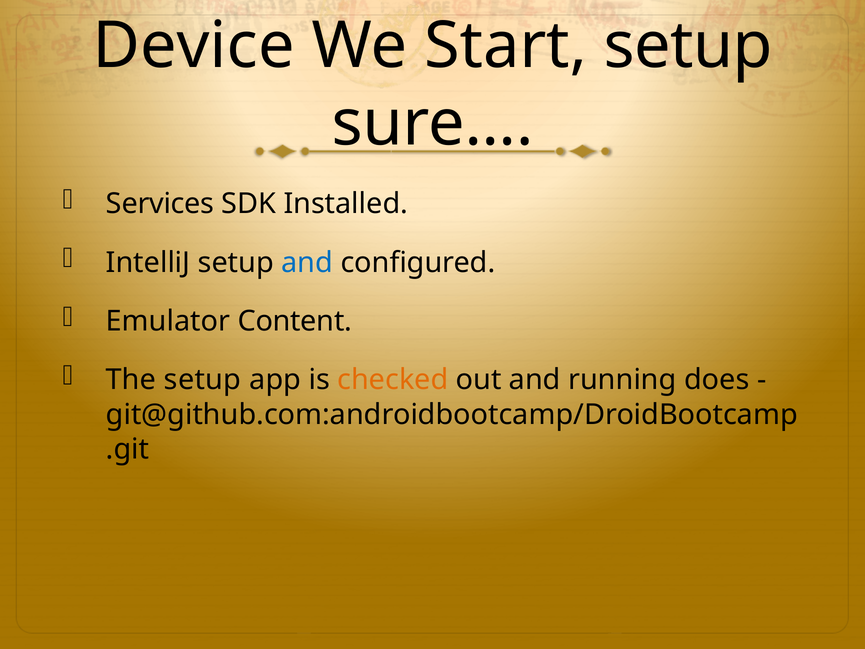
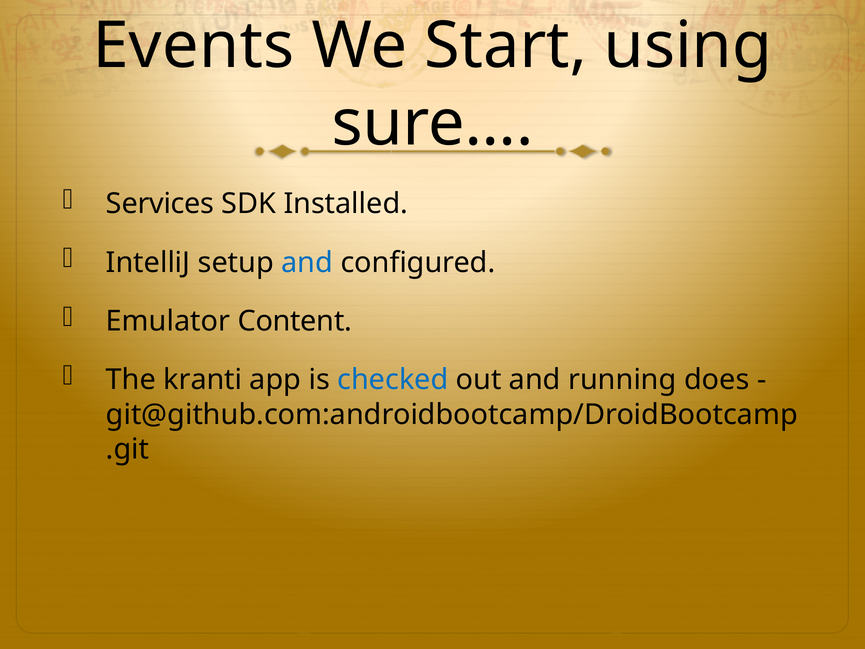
Device: Device -> Events
Start setup: setup -> using
The setup: setup -> kranti
checked colour: orange -> blue
